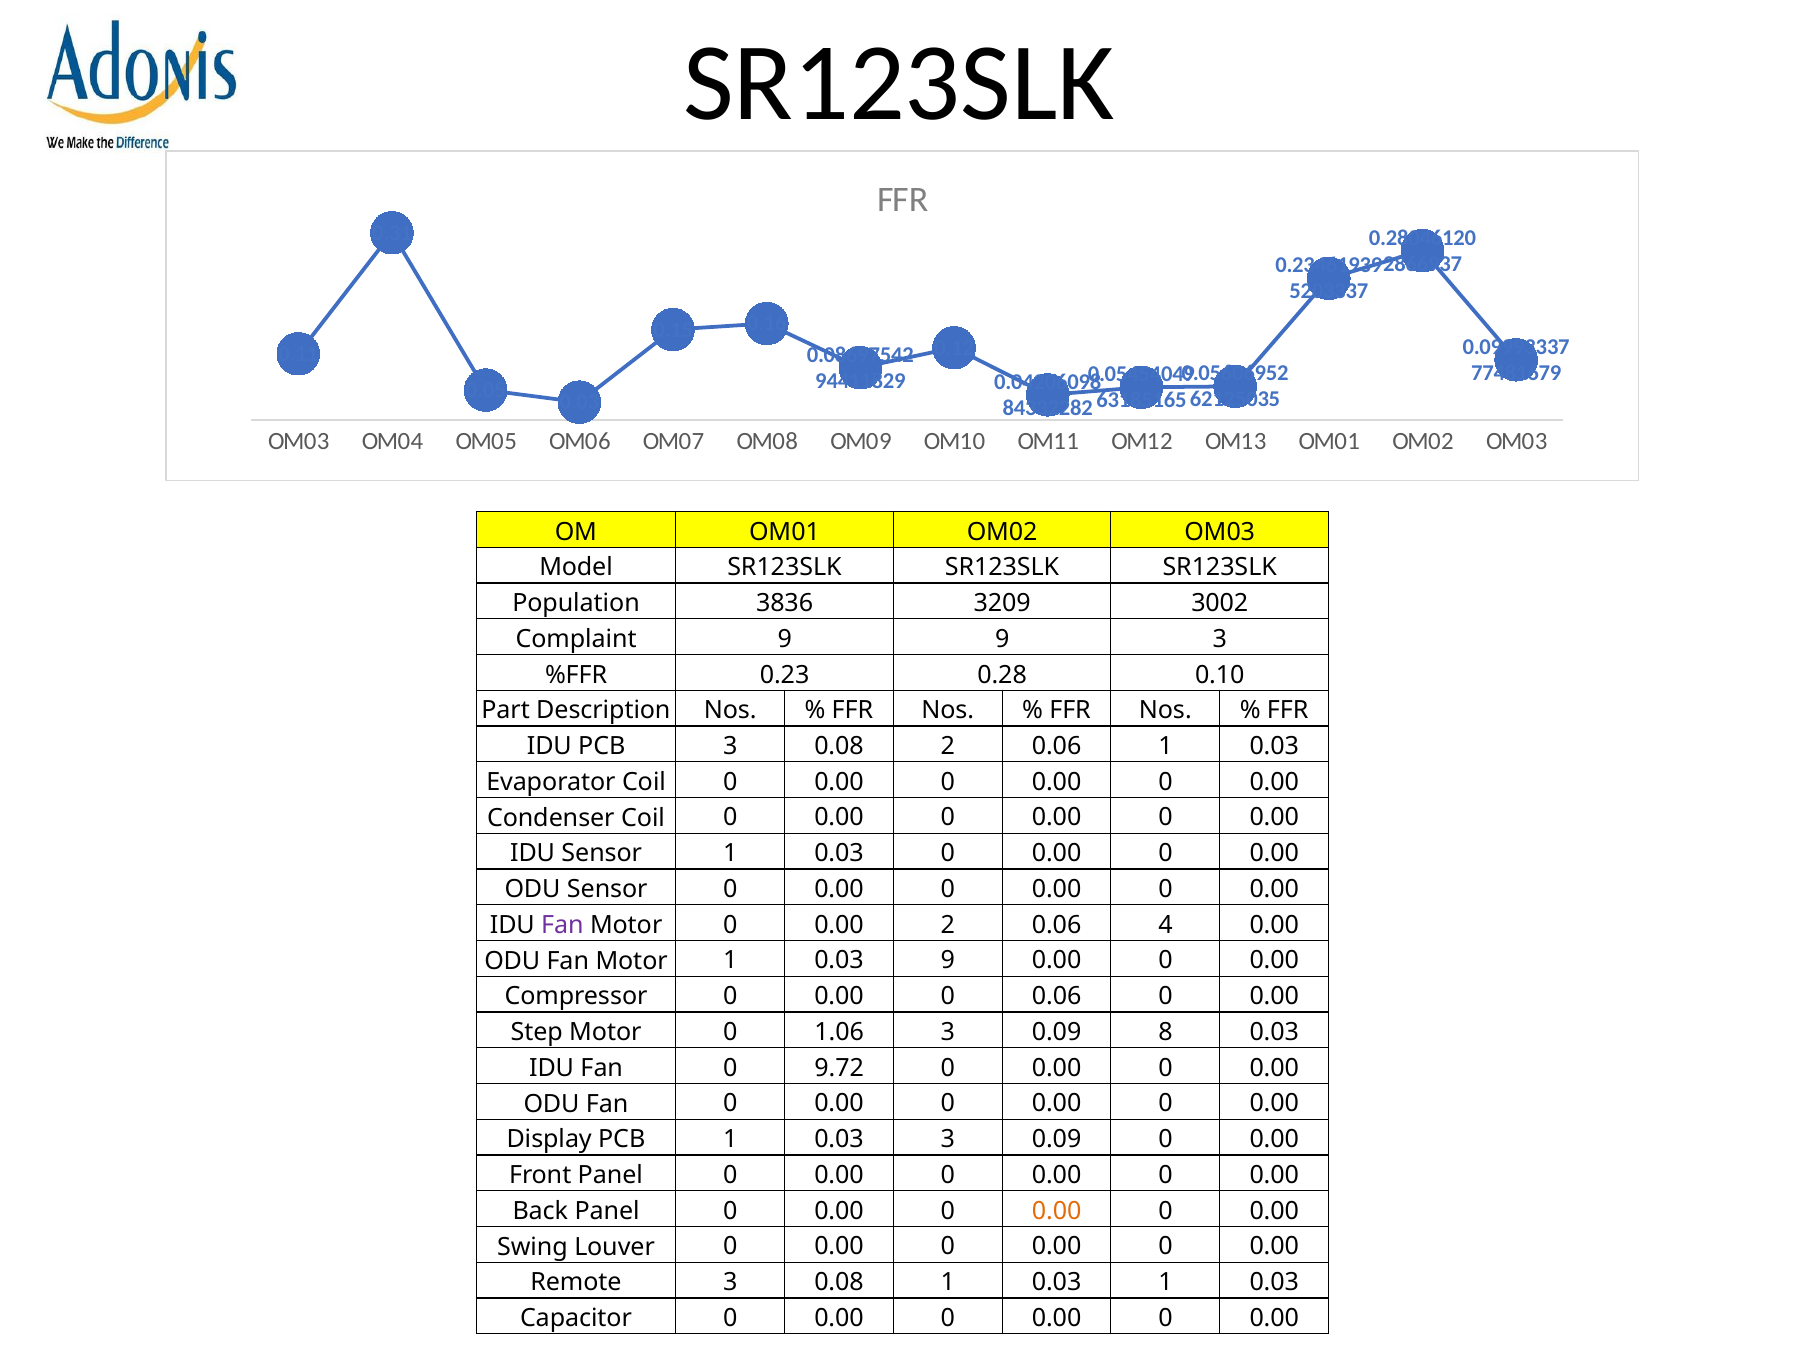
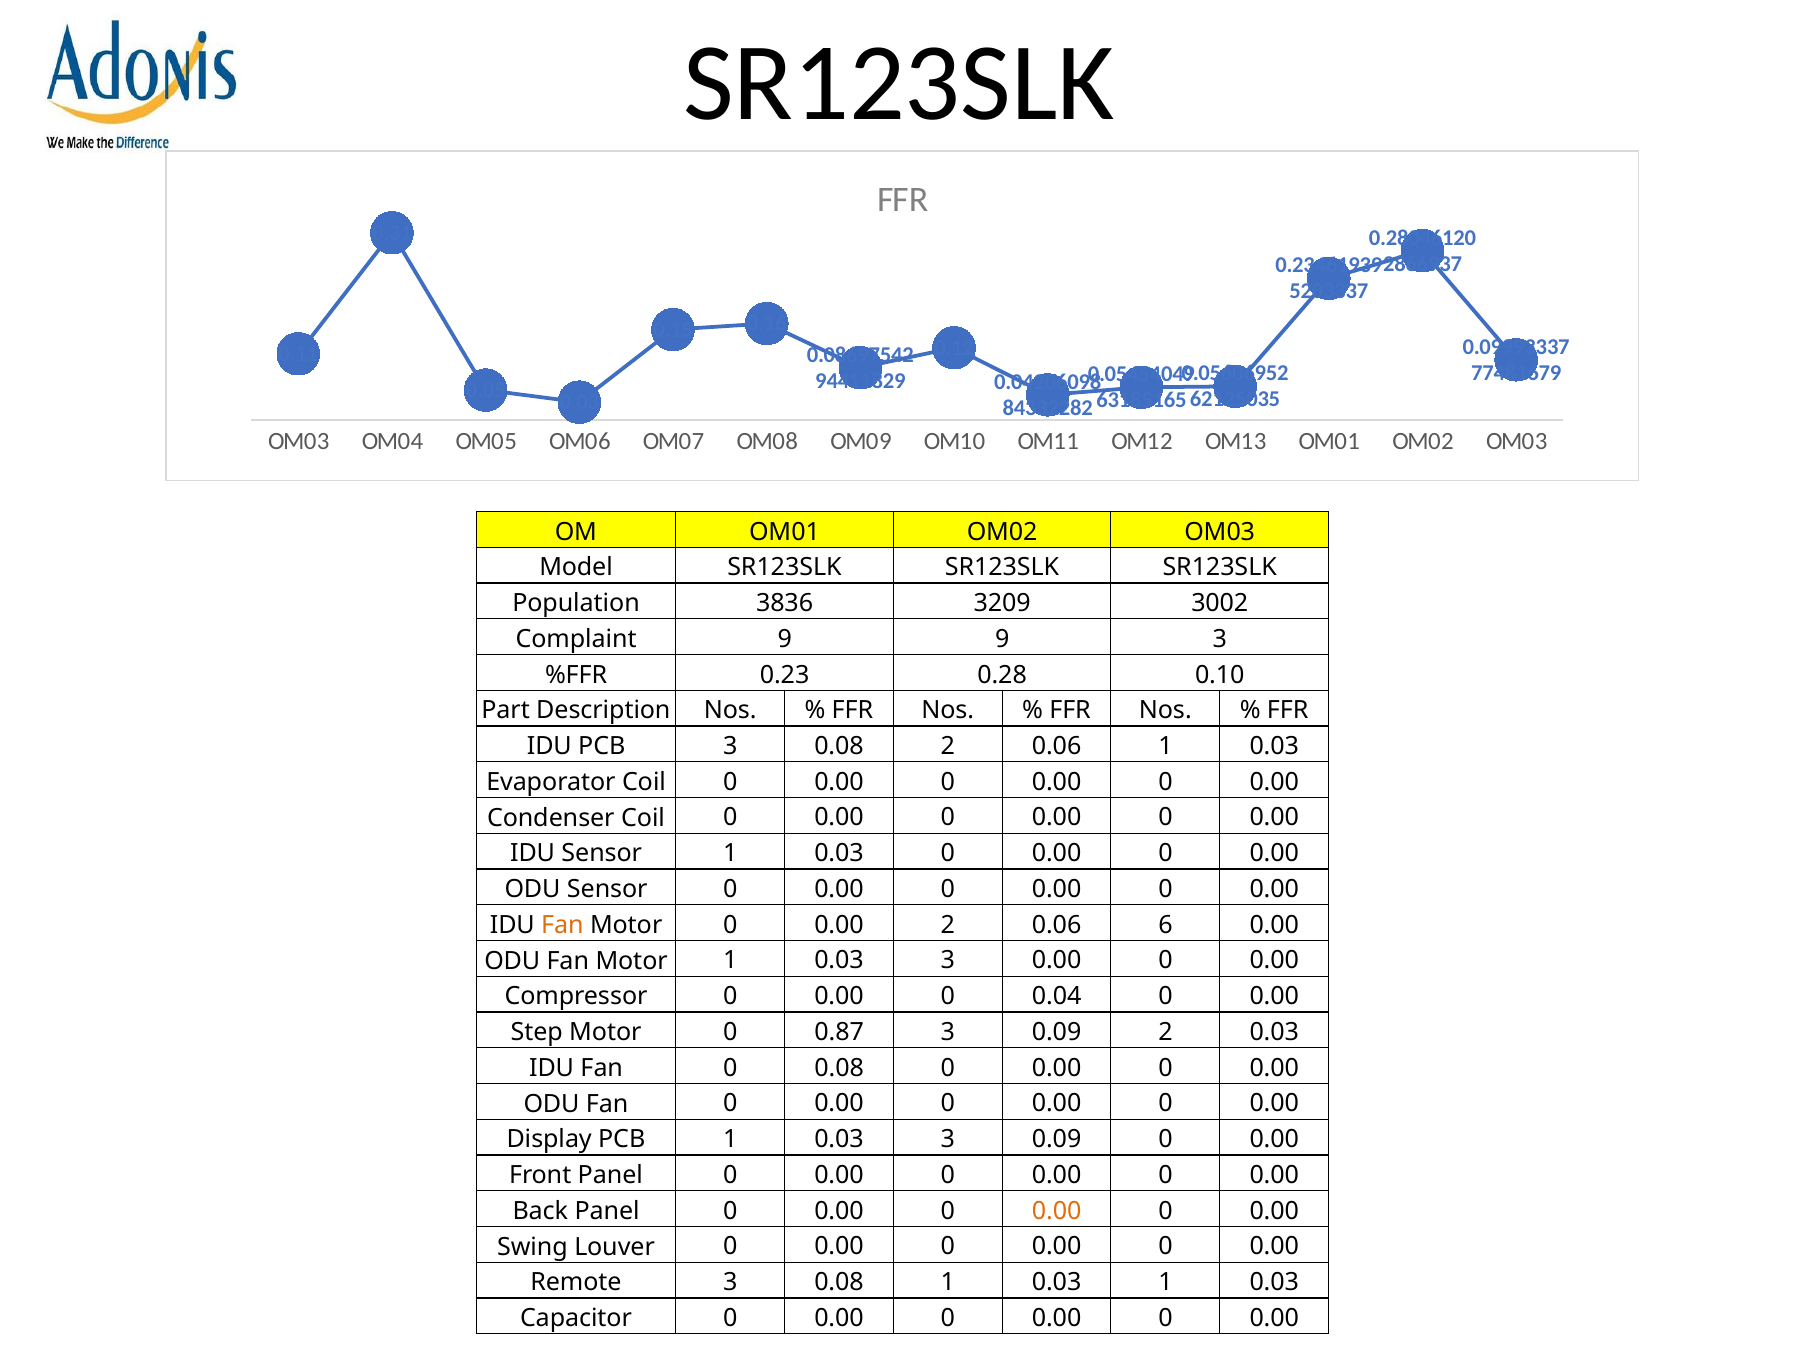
Fan at (562, 925) colour: purple -> orange
4: 4 -> 6
Motor 1 0.03 9: 9 -> 3
0 0.06: 0.06 -> 0.04
1.06: 1.06 -> 0.87
0.09 8: 8 -> 2
0 9.72: 9.72 -> 0.08
